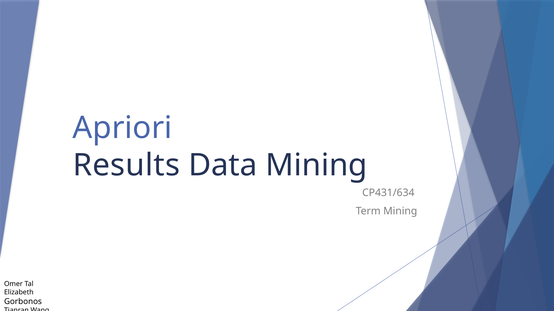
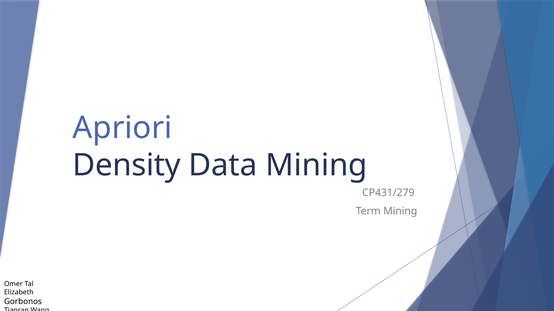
Results: Results -> Density
CP431/634: CP431/634 -> CP431/279
